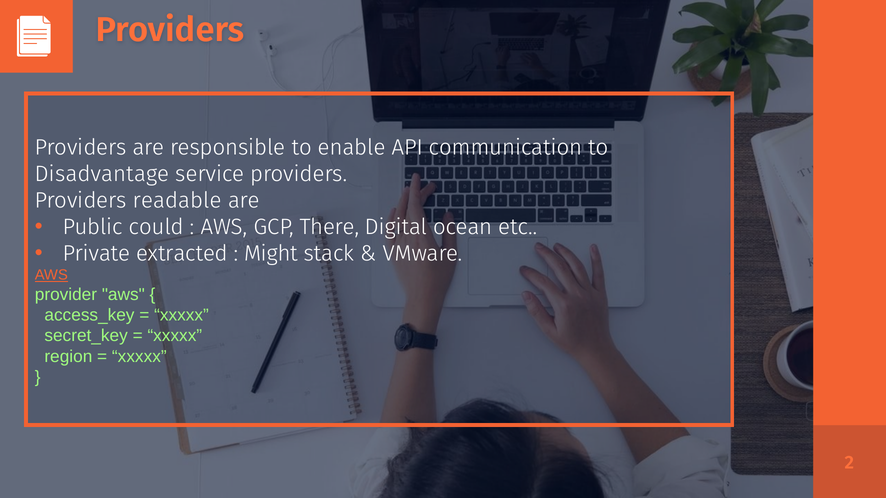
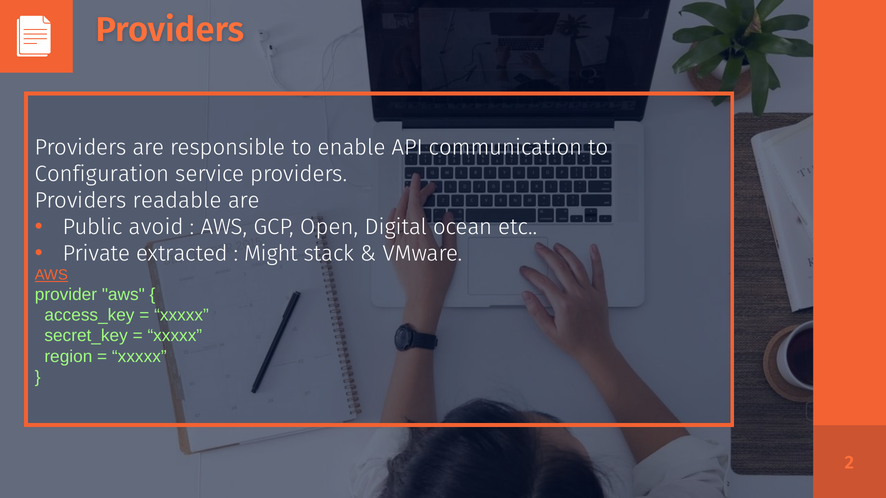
Disadvantage: Disadvantage -> Configuration
could: could -> avoid
There: There -> Open
